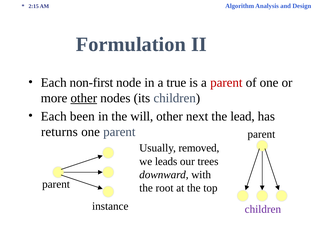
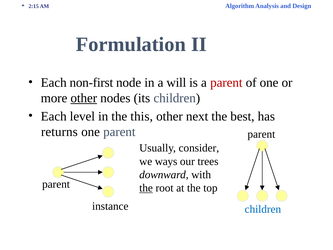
true: true -> will
been: been -> level
will: will -> this
lead: lead -> best
removed: removed -> consider
leads: leads -> ways
the at (146, 188) underline: none -> present
children at (263, 209) colour: purple -> blue
